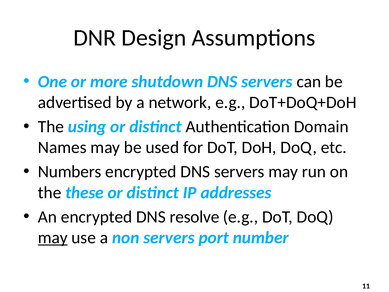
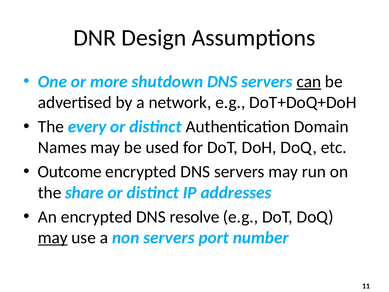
can underline: none -> present
using: using -> every
Numbers: Numbers -> Outcome
these: these -> share
